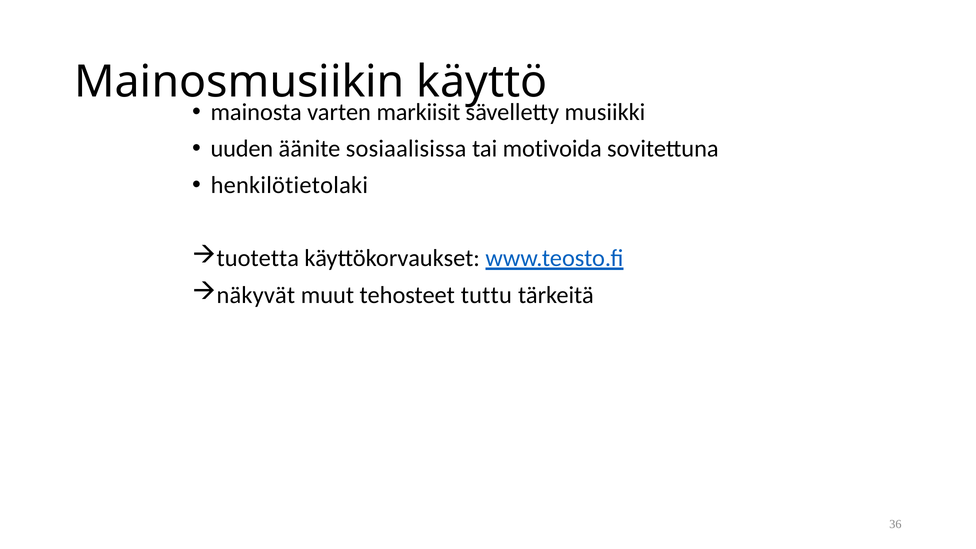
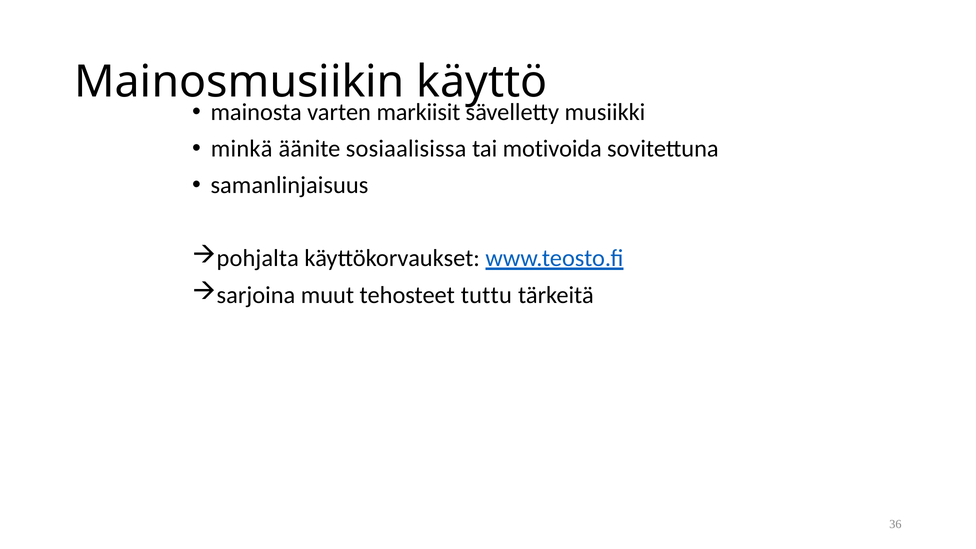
uuden: uuden -> minkä
henkilötietolaki: henkilötietolaki -> samanlinjaisuus
tuotetta: tuotetta -> pohjalta
näkyvät: näkyvät -> sarjoina
